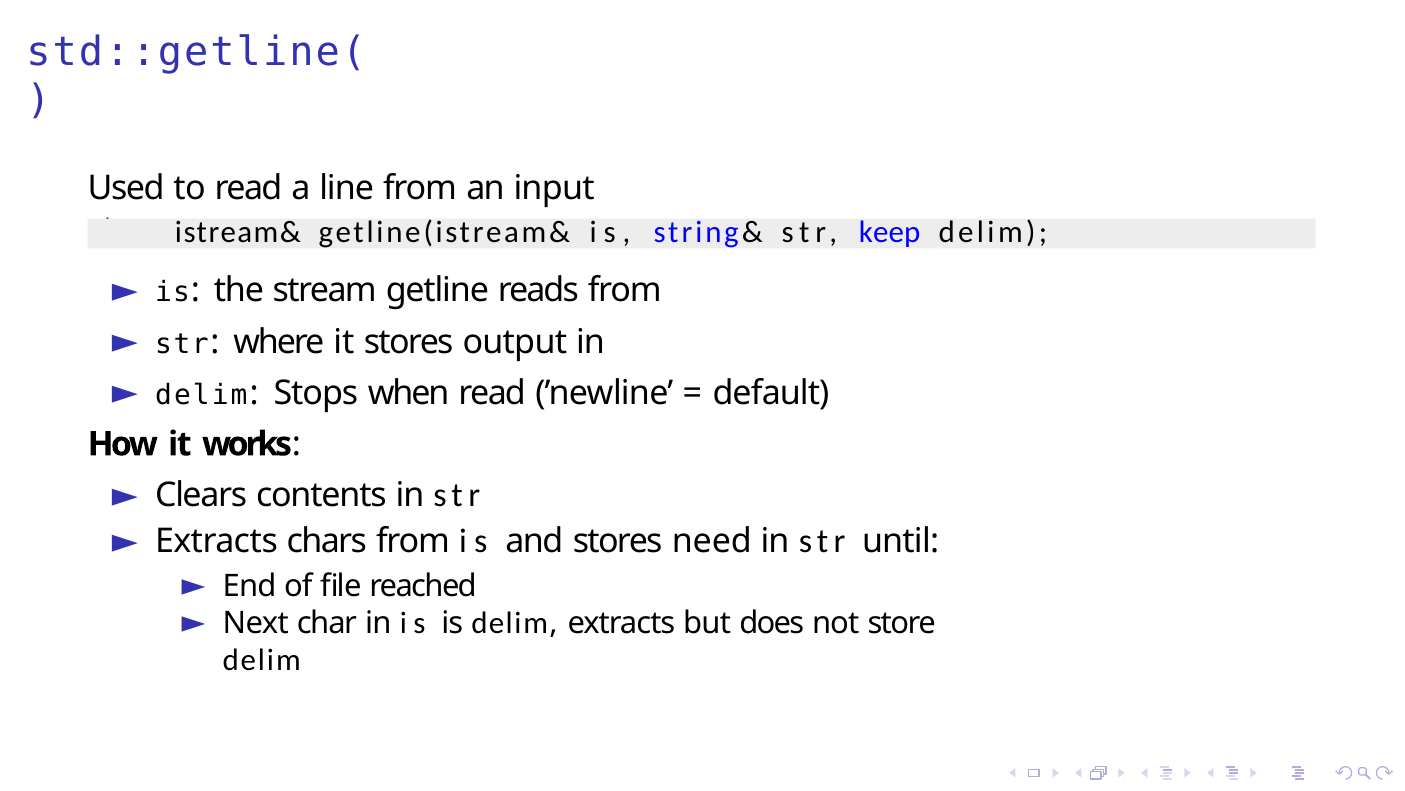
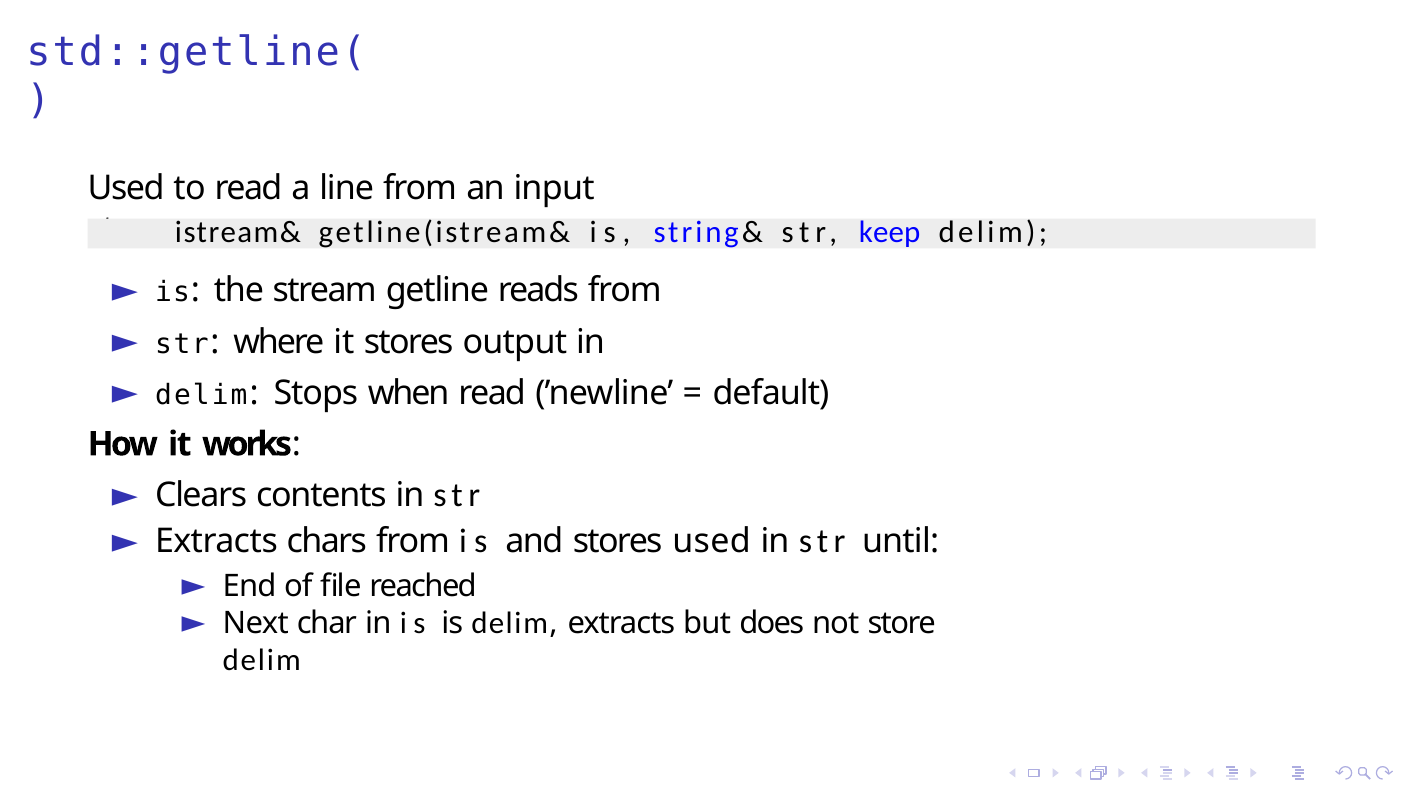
stores need: need -> used
